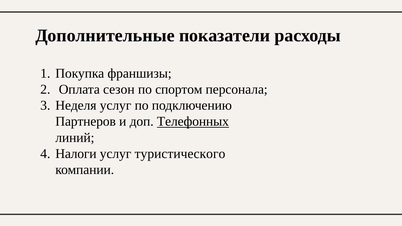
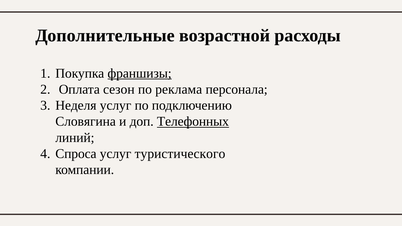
показатели: показатели -> возрастной
франшизы underline: none -> present
спортом: спортом -> реклама
Партнеров: Партнеров -> Словягина
Налоги: Налоги -> Спроса
